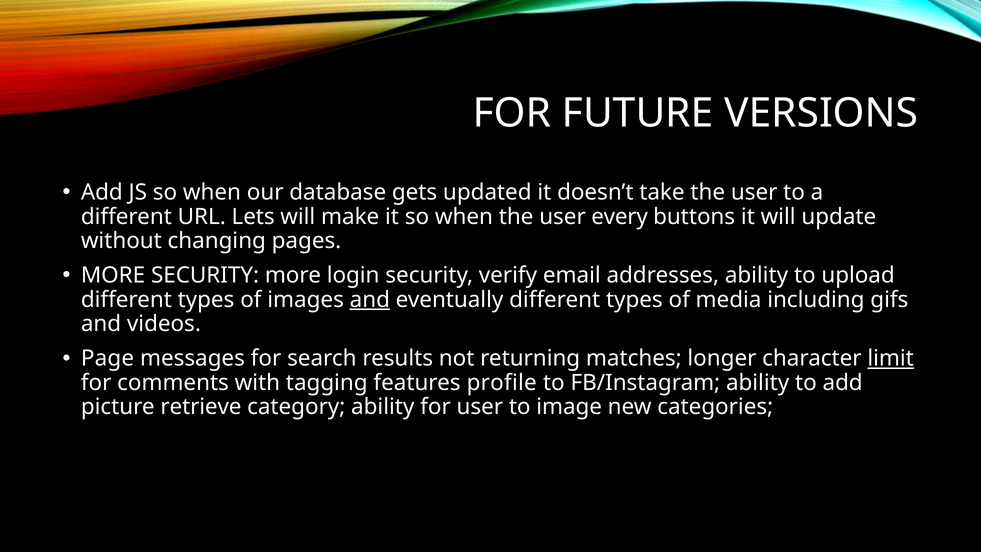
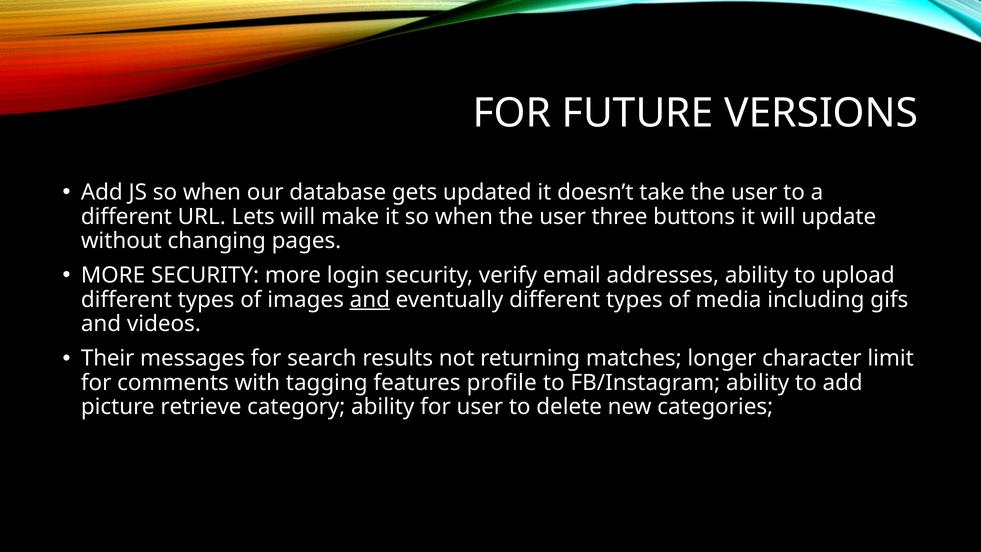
every: every -> three
Page: Page -> Their
limit underline: present -> none
image: image -> delete
